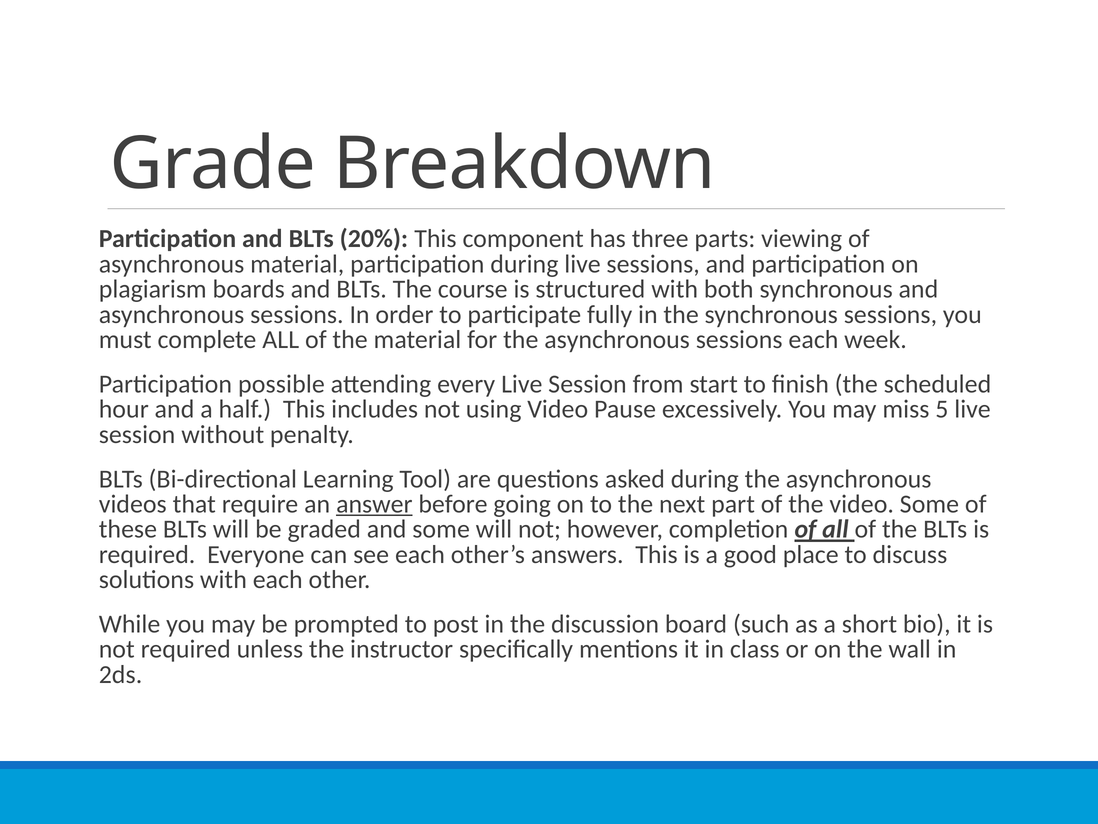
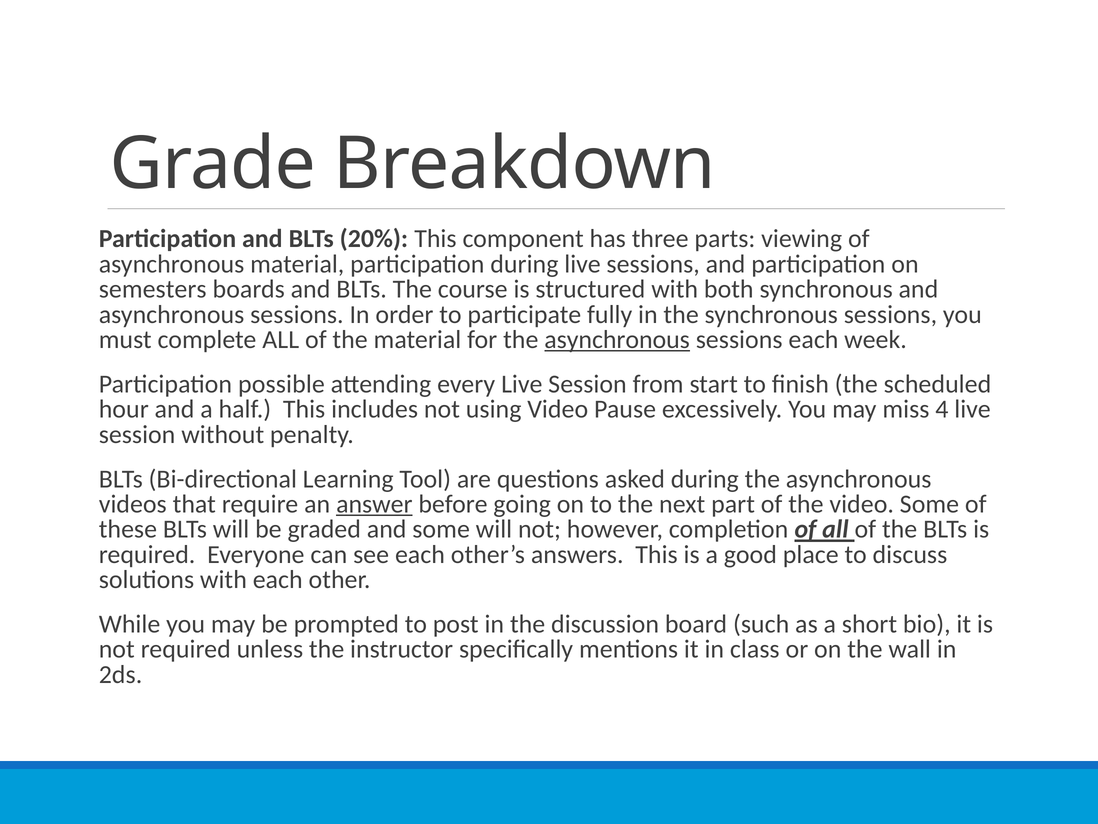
plagiarism: plagiarism -> semesters
asynchronous at (617, 340) underline: none -> present
5: 5 -> 4
